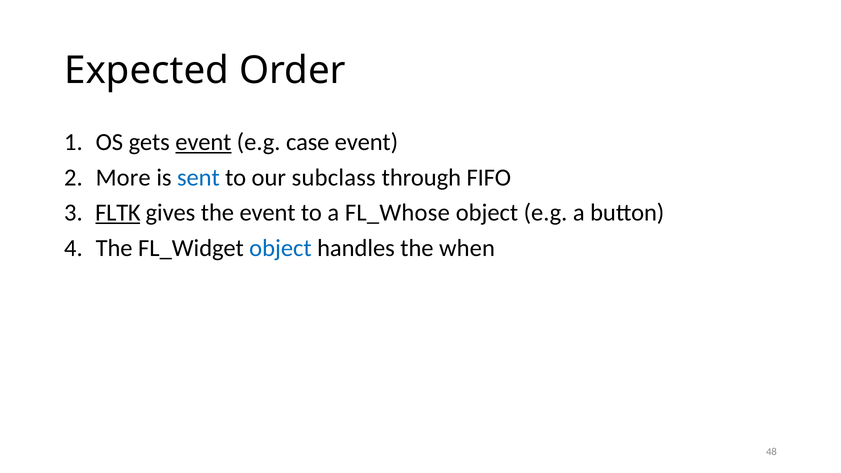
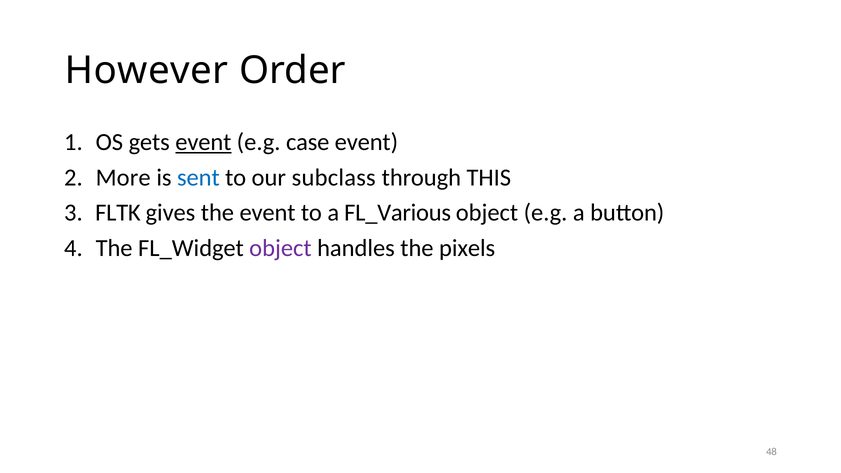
Expected: Expected -> However
FIFO: FIFO -> THIS
FLTK underline: present -> none
FL_Whose: FL_Whose -> FL_Various
object at (280, 248) colour: blue -> purple
when: when -> pixels
